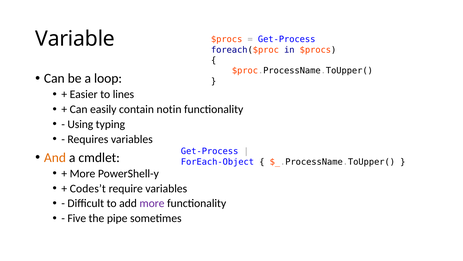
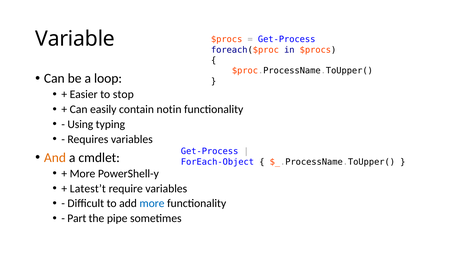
lines: lines -> stop
Codes’t: Codes’t -> Latest’t
more at (152, 203) colour: purple -> blue
Five: Five -> Part
